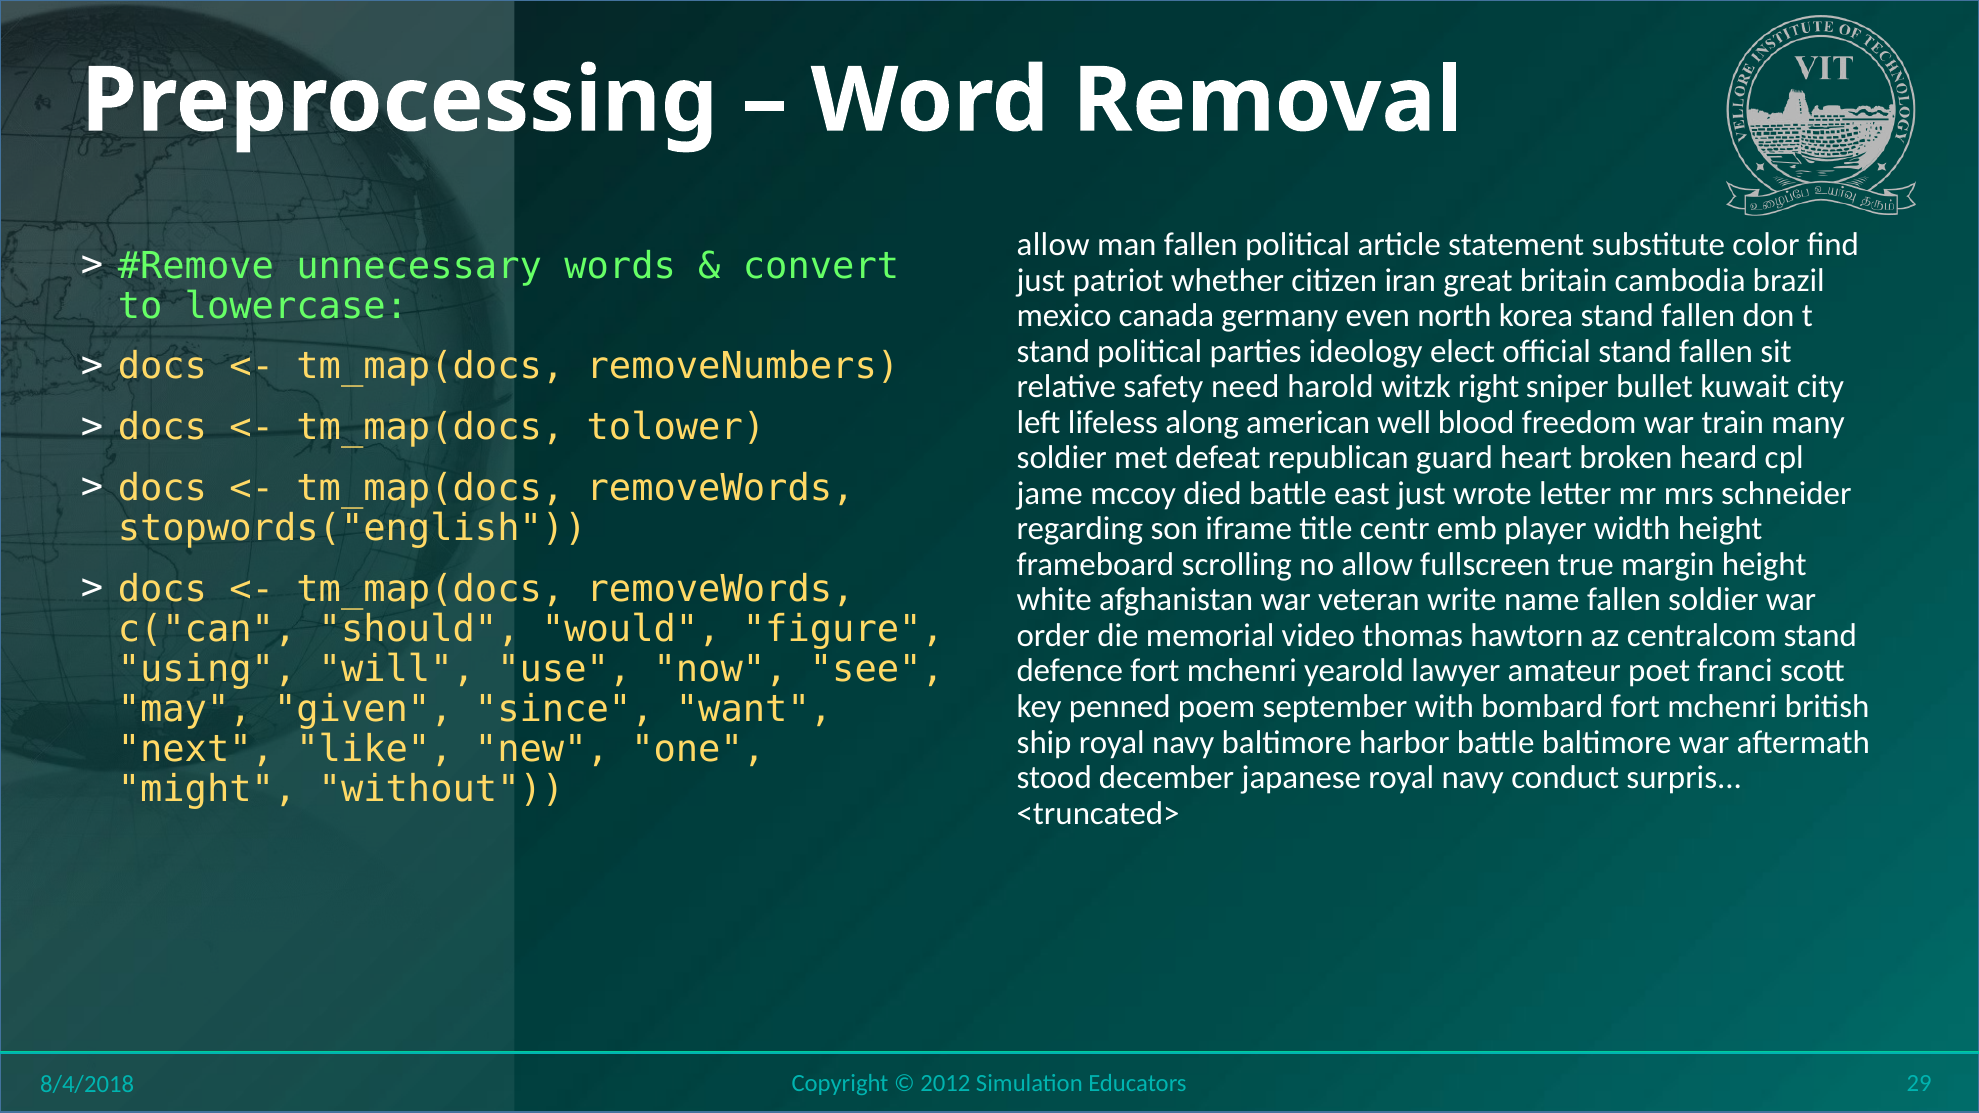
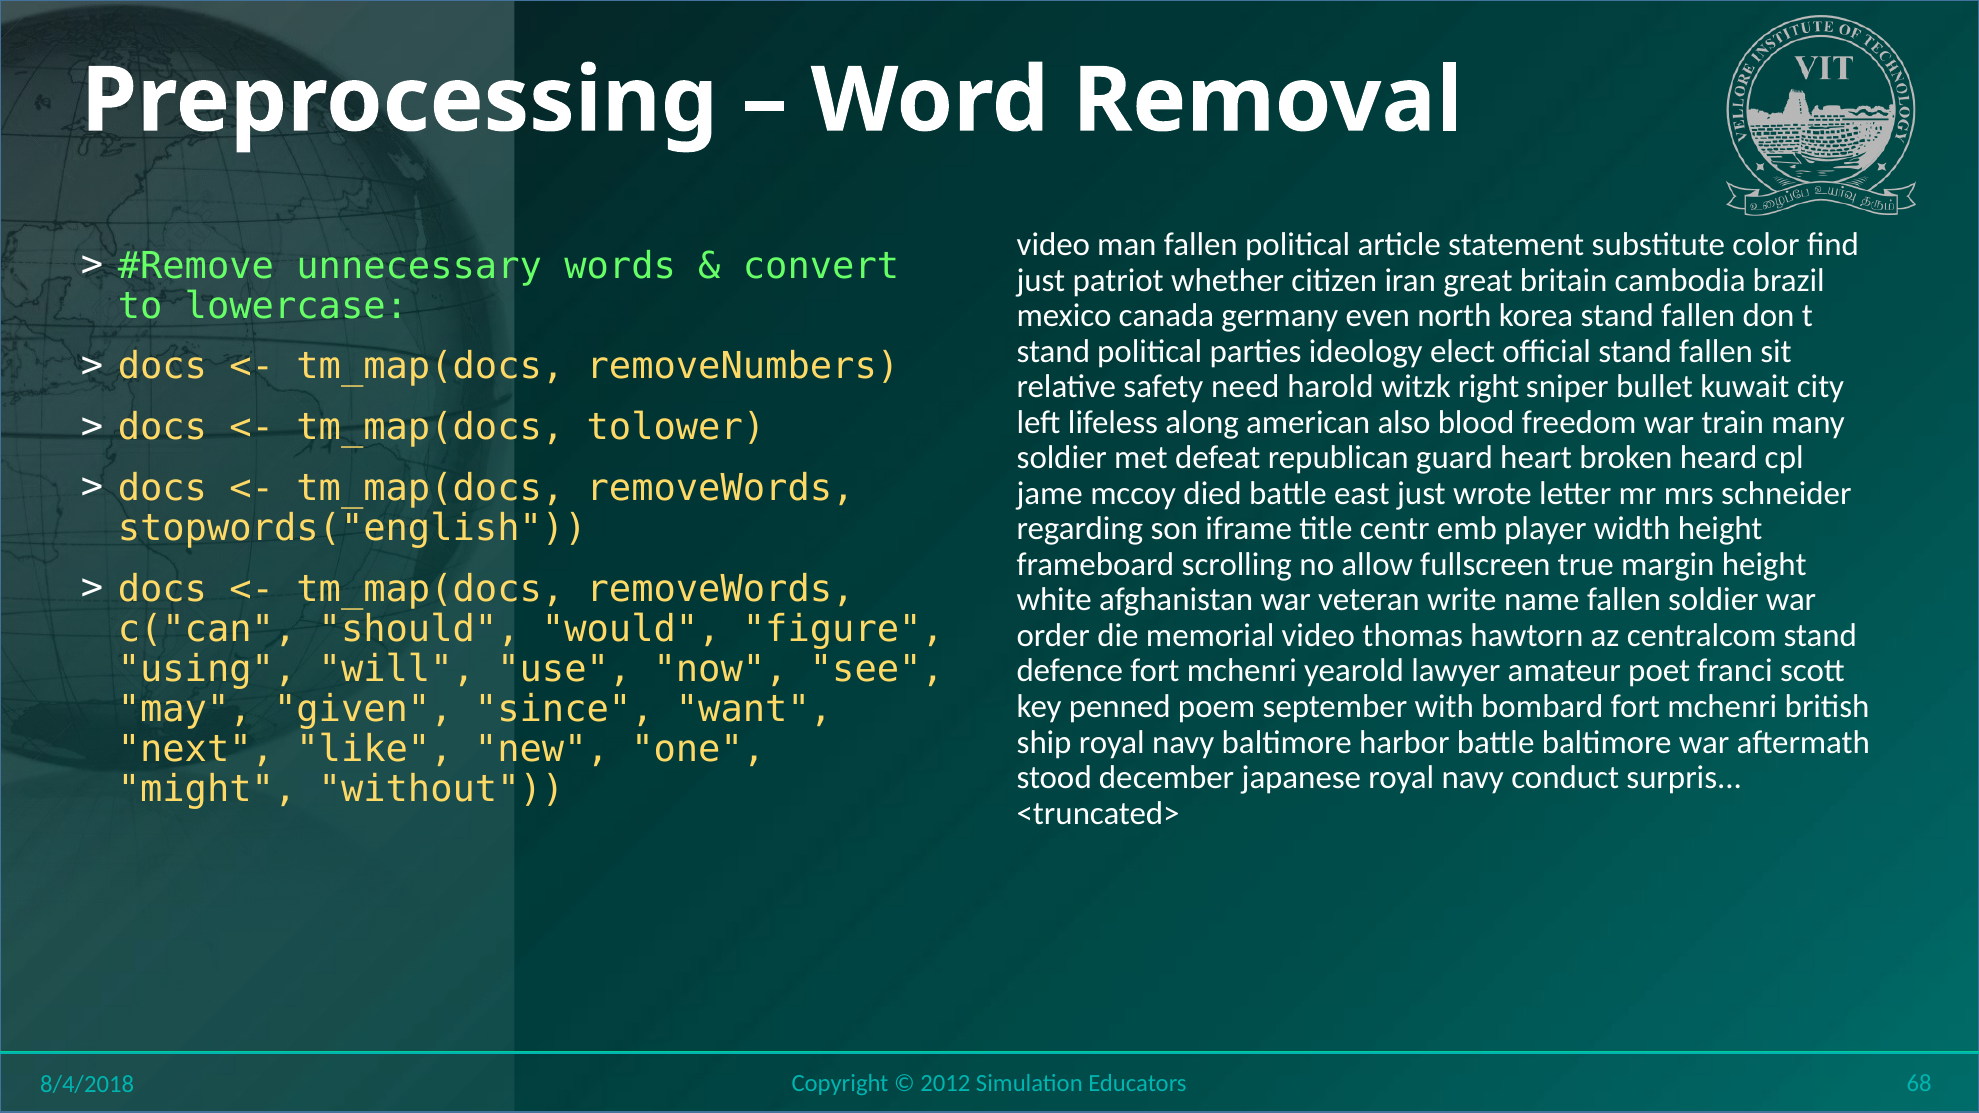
allow at (1053, 245): allow -> video
well: well -> also
29: 29 -> 68
